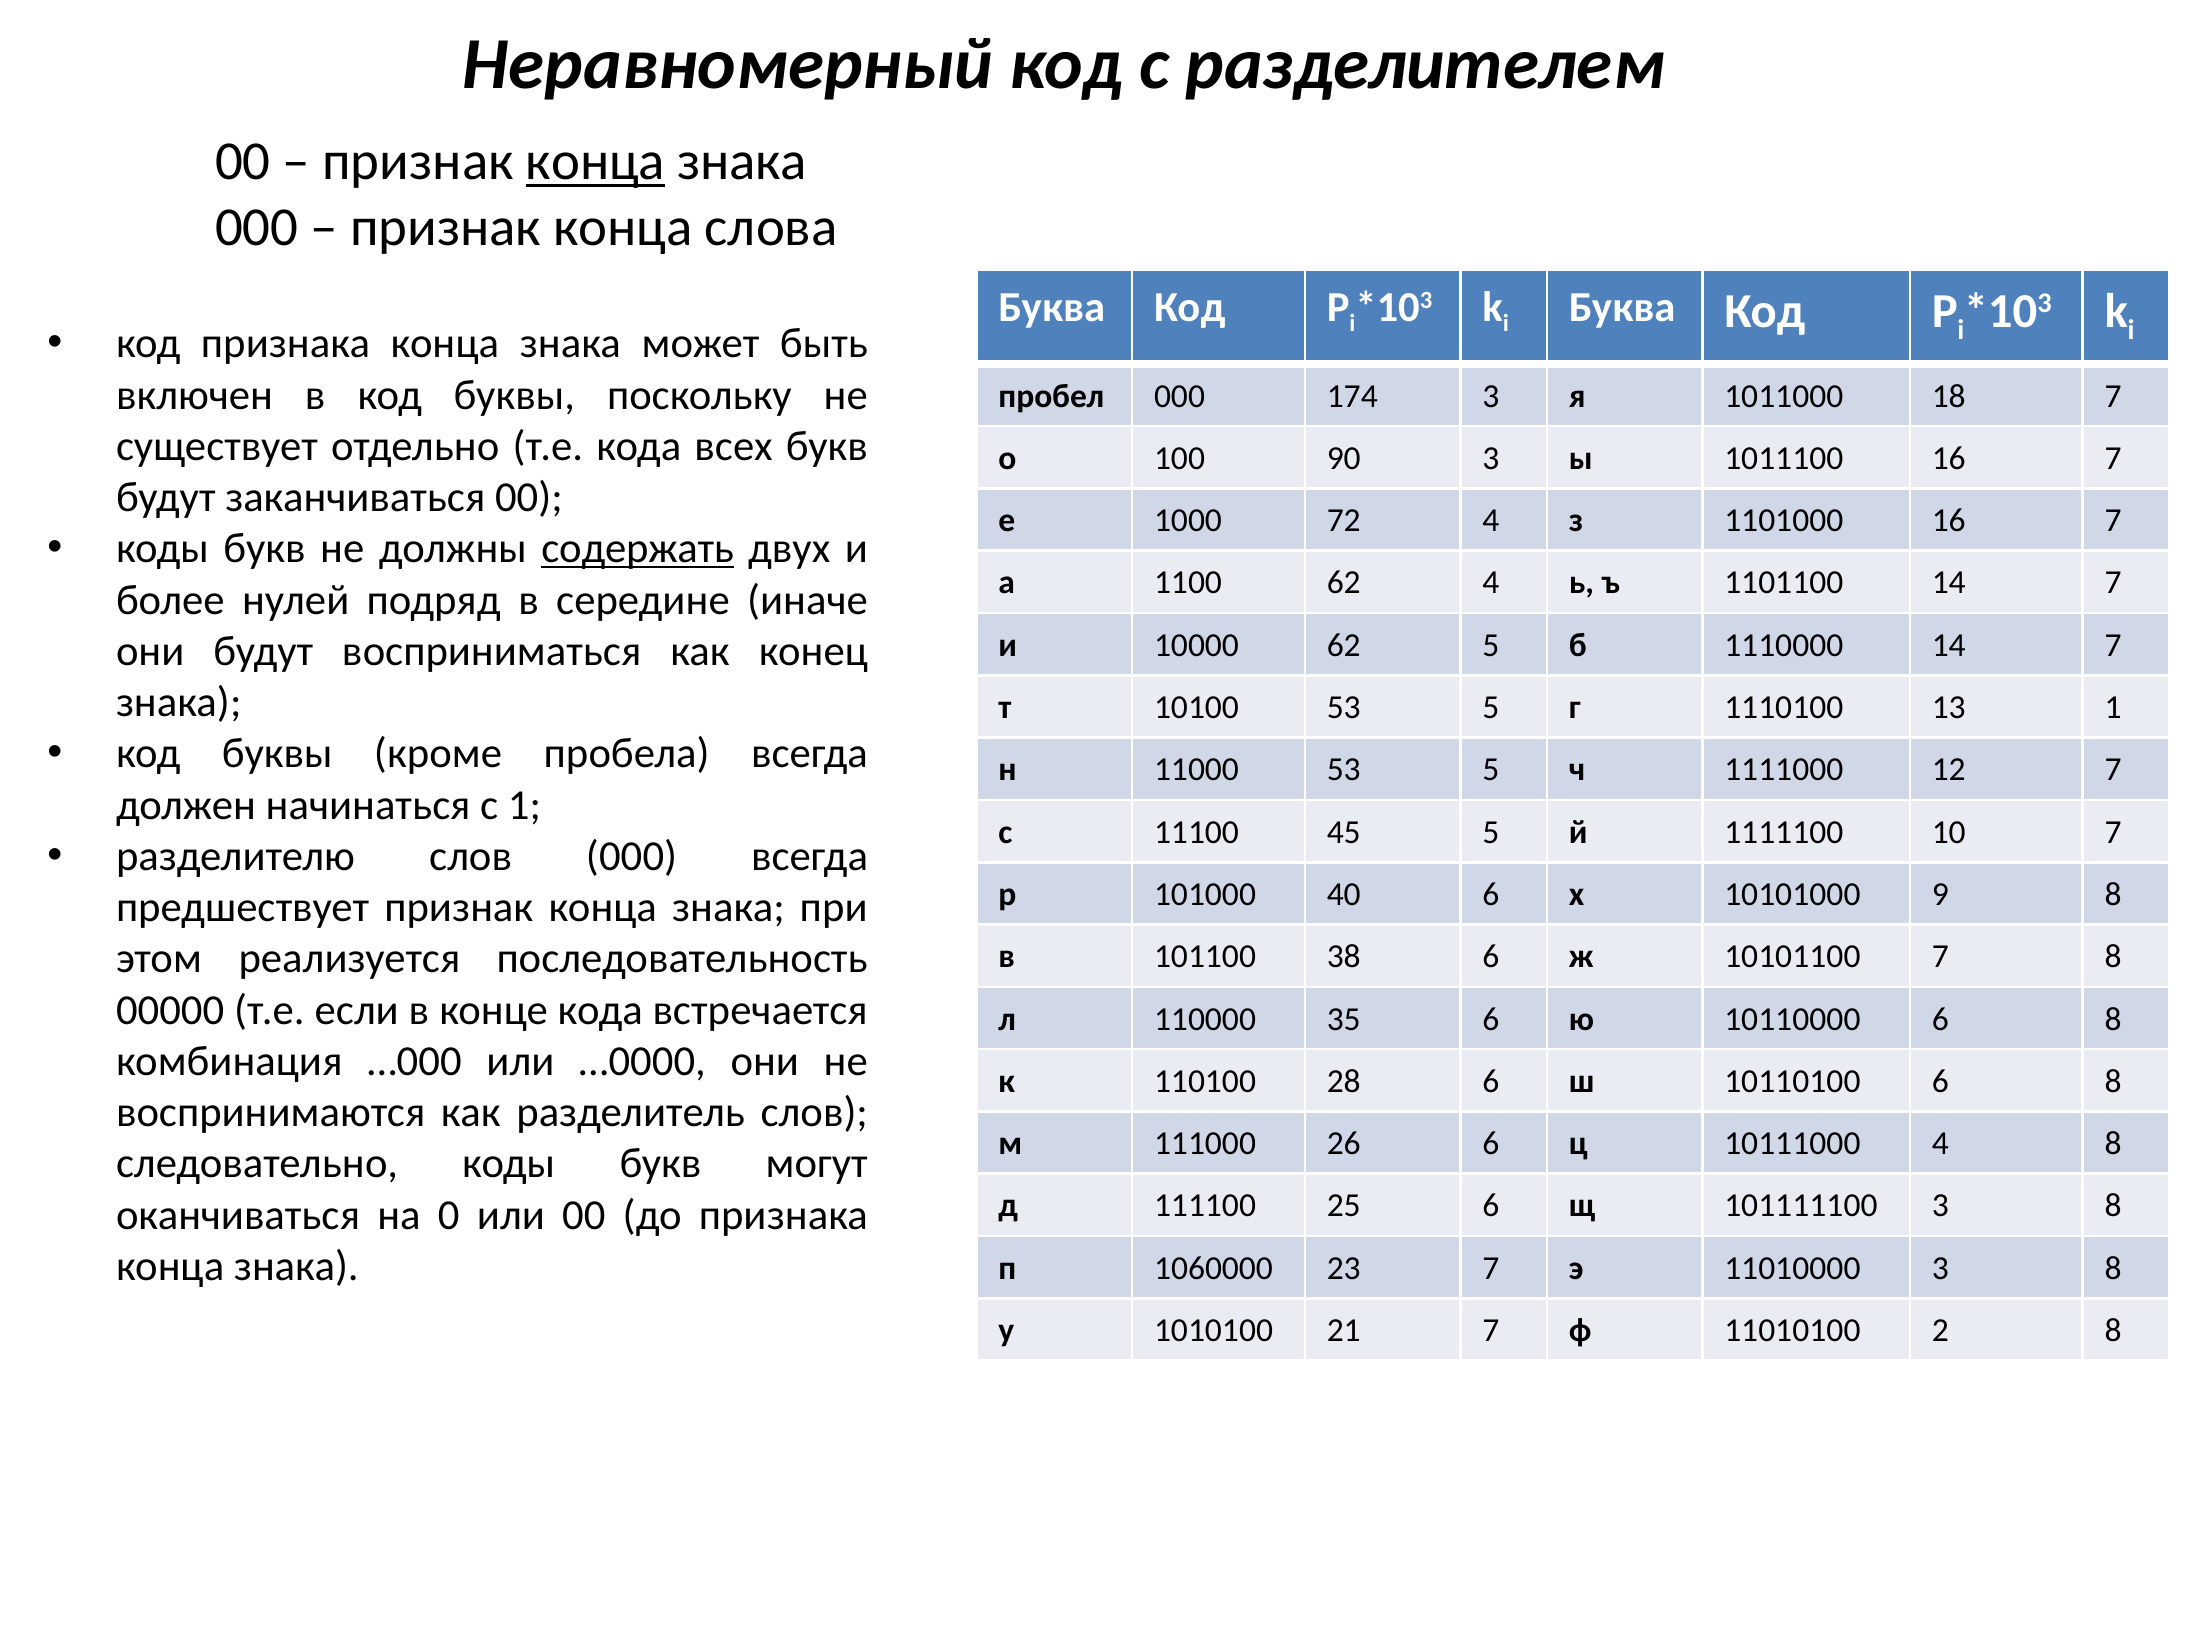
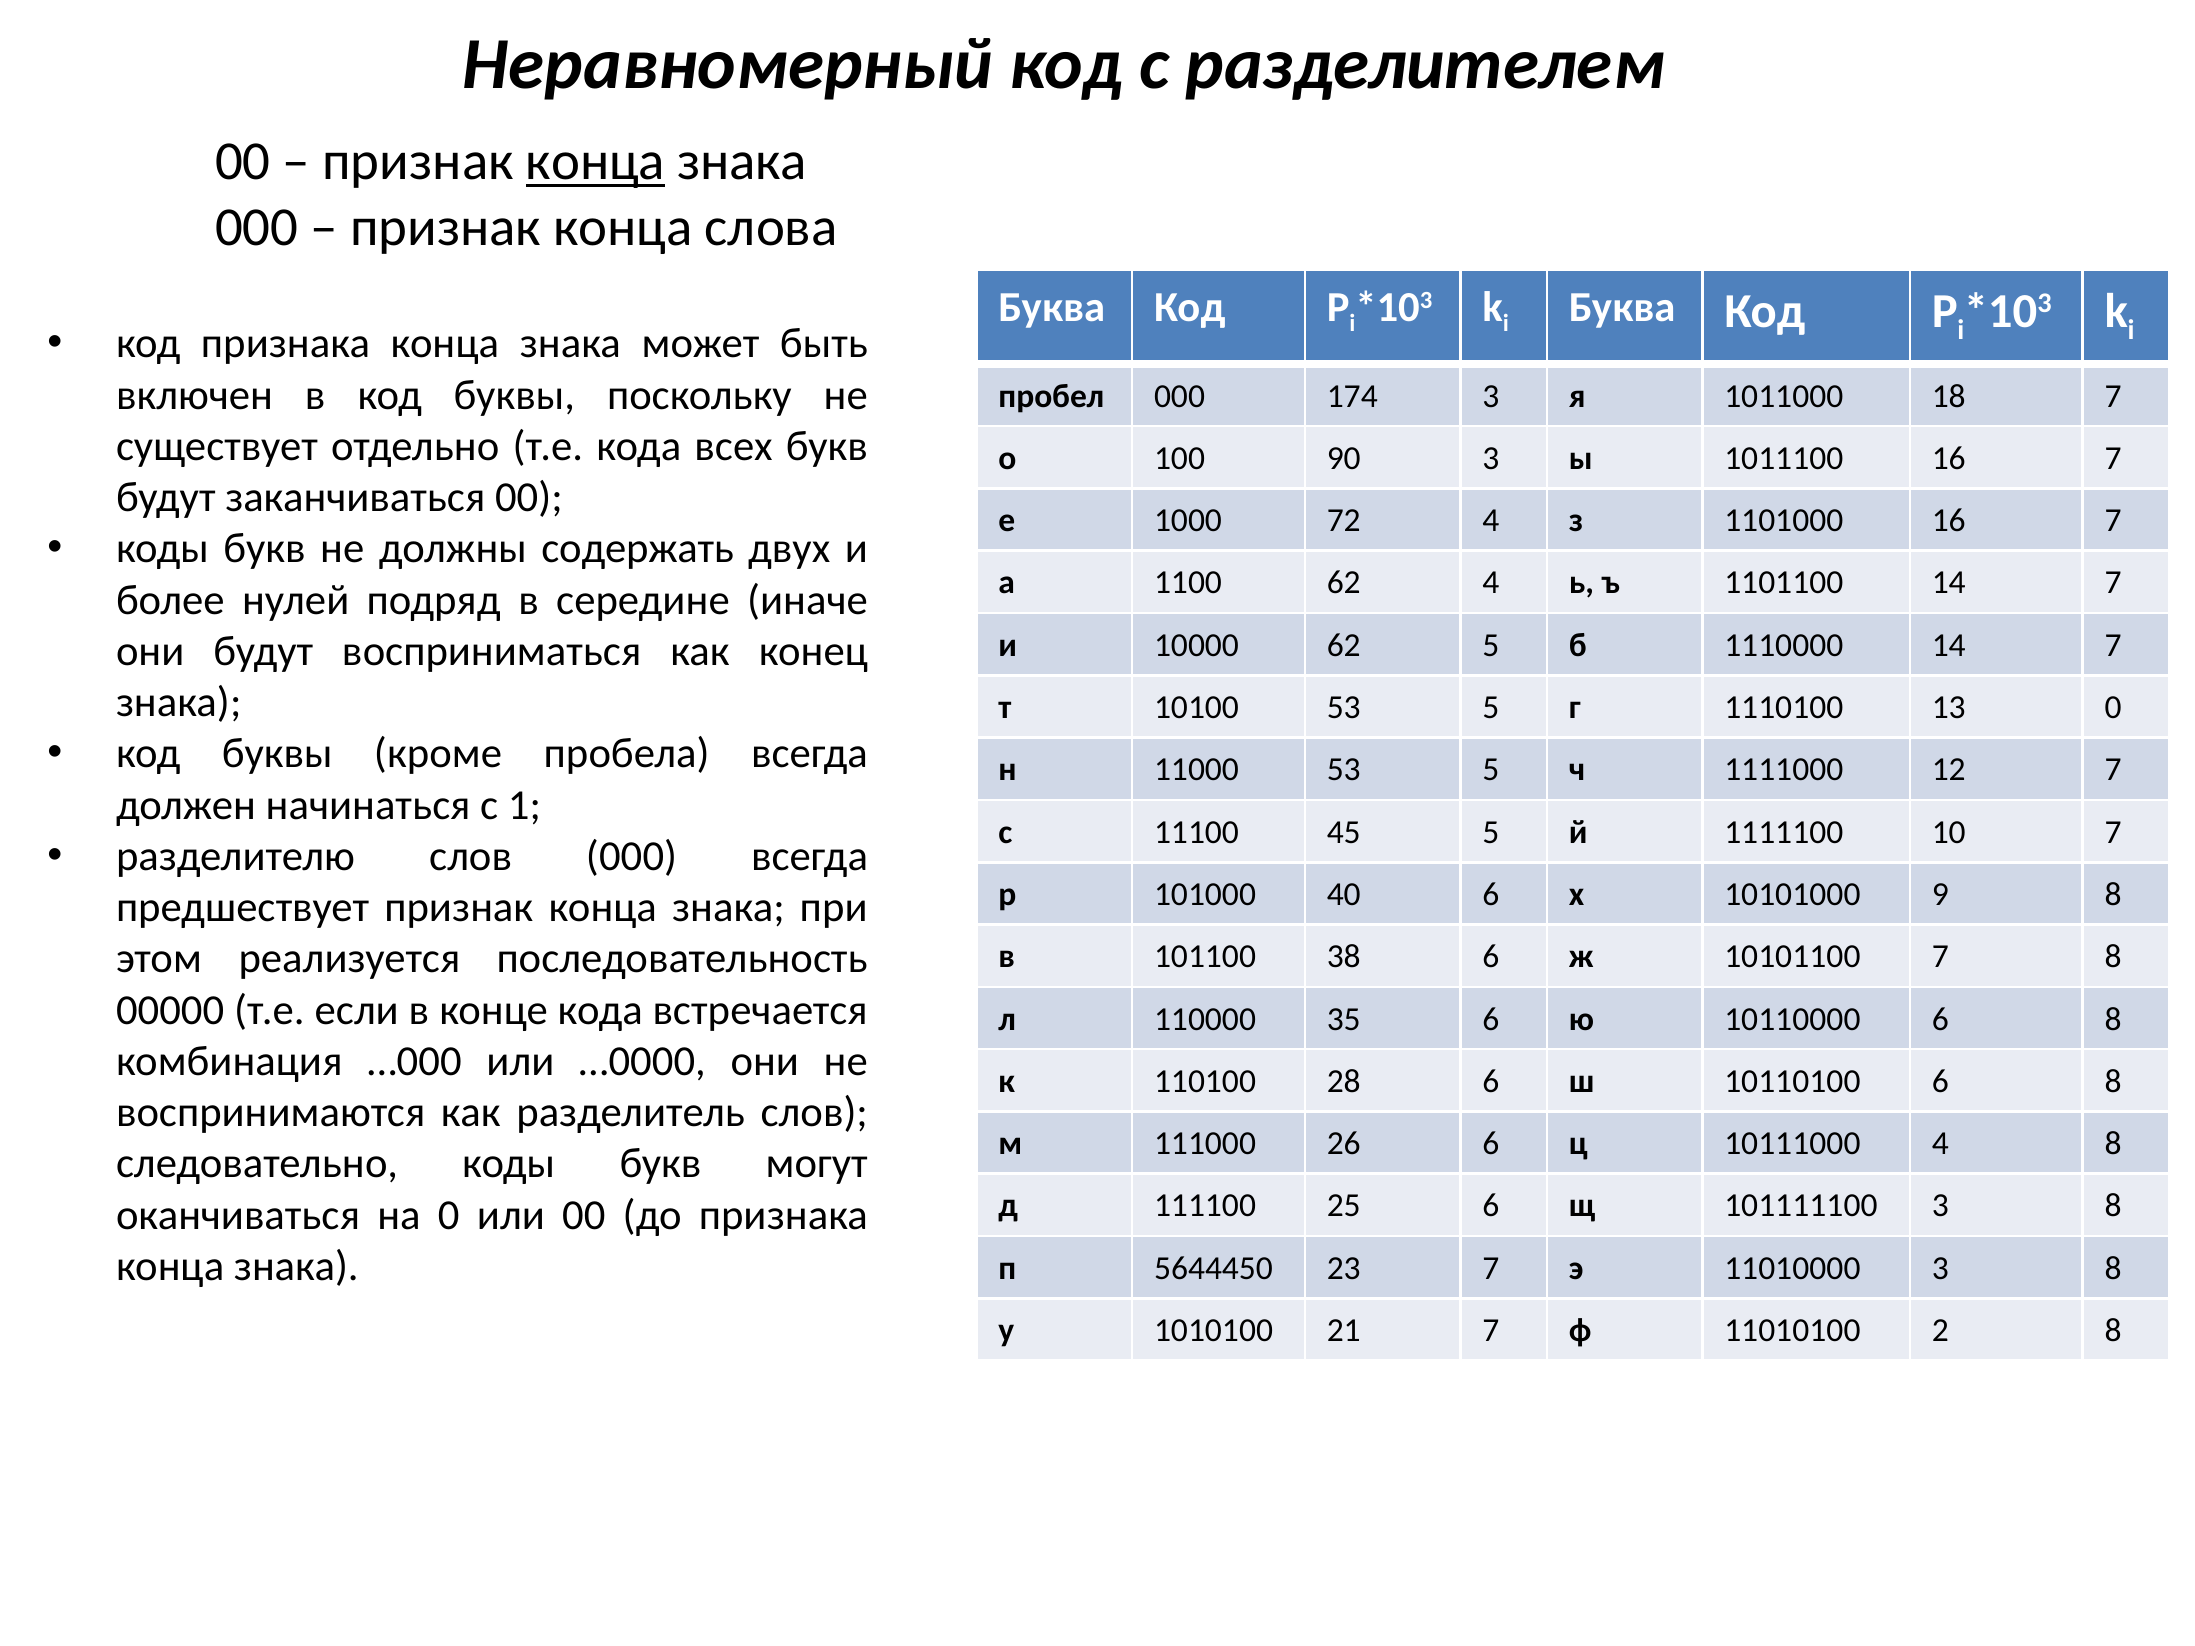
содержать underline: present -> none
13 1: 1 -> 0
1060000: 1060000 -> 5644450
